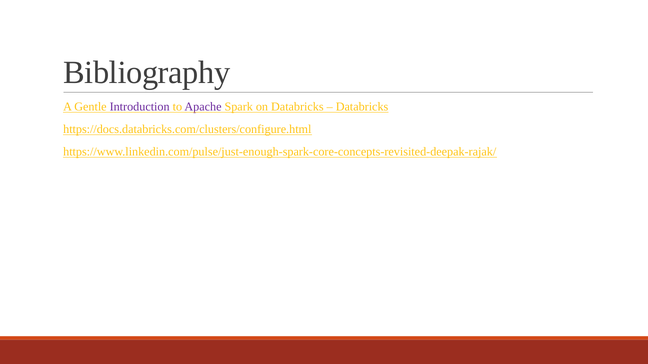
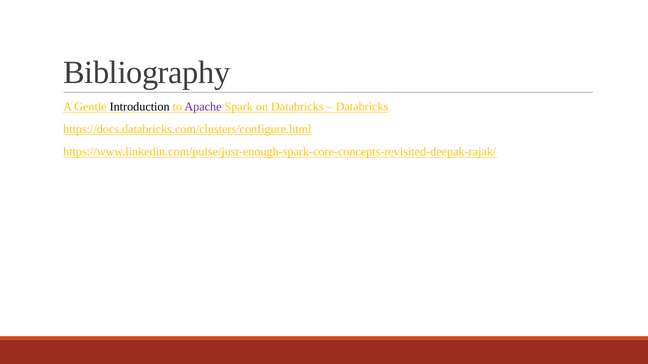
Introduction colour: purple -> black
